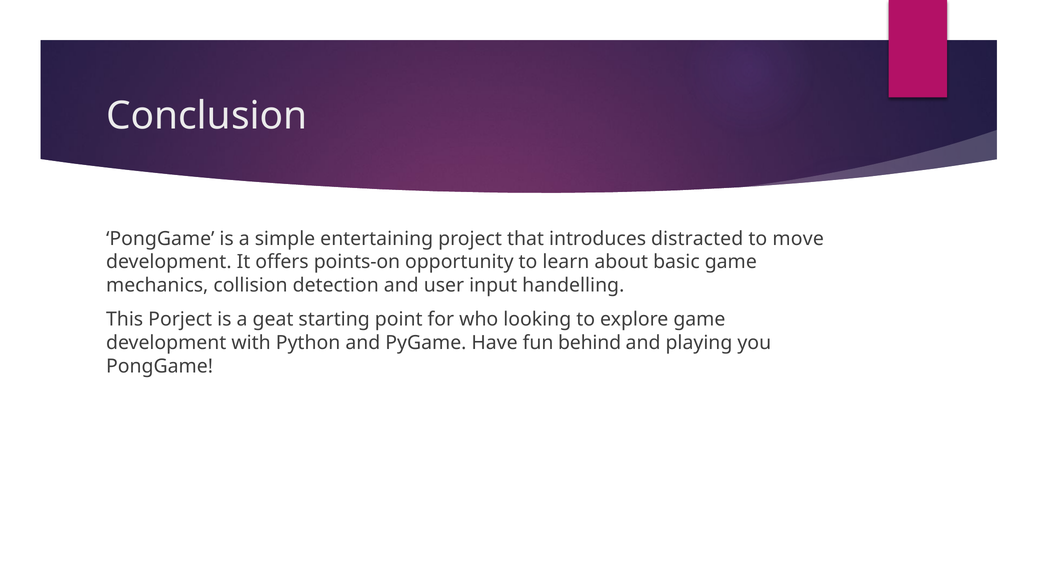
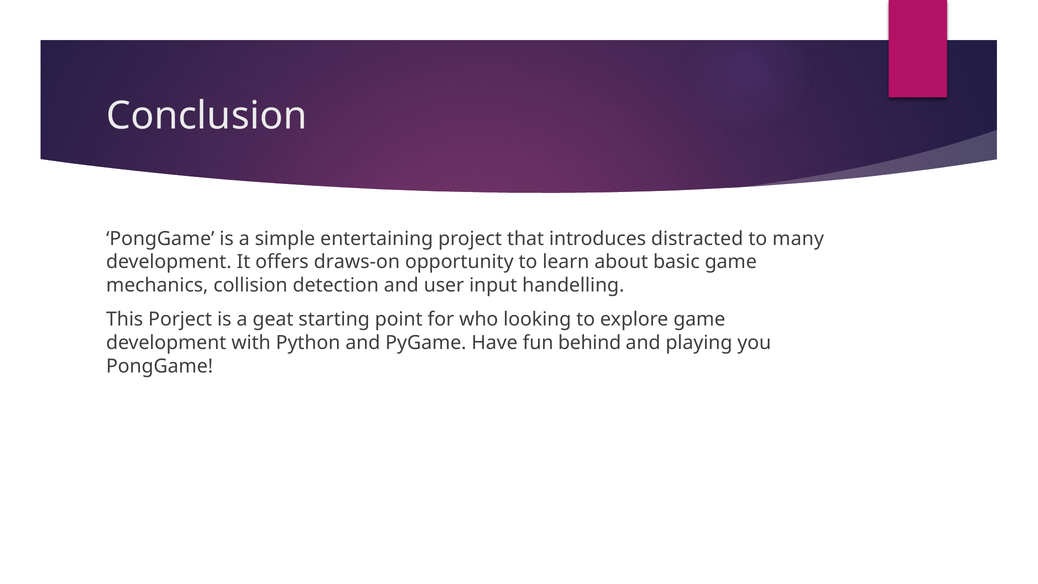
move: move -> many
points-on: points-on -> draws-on
